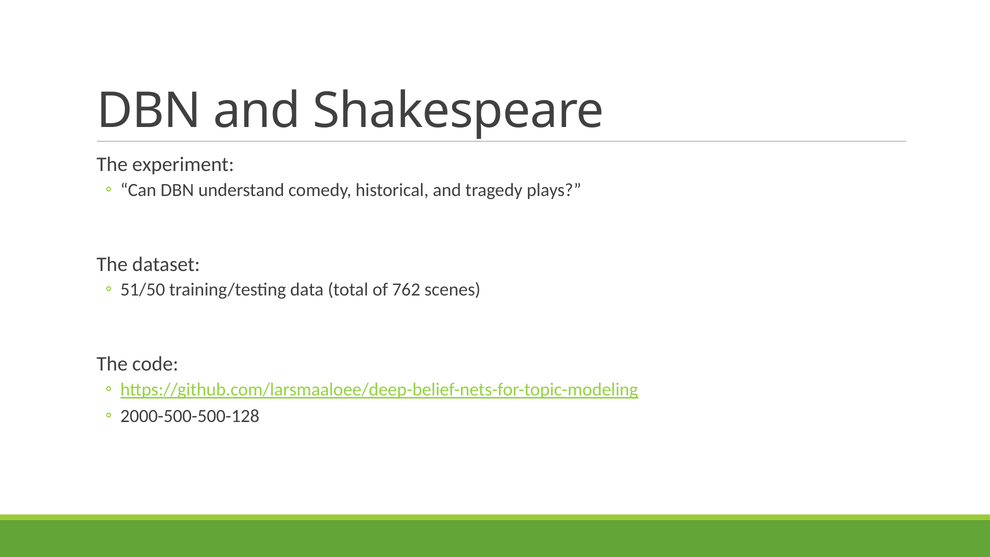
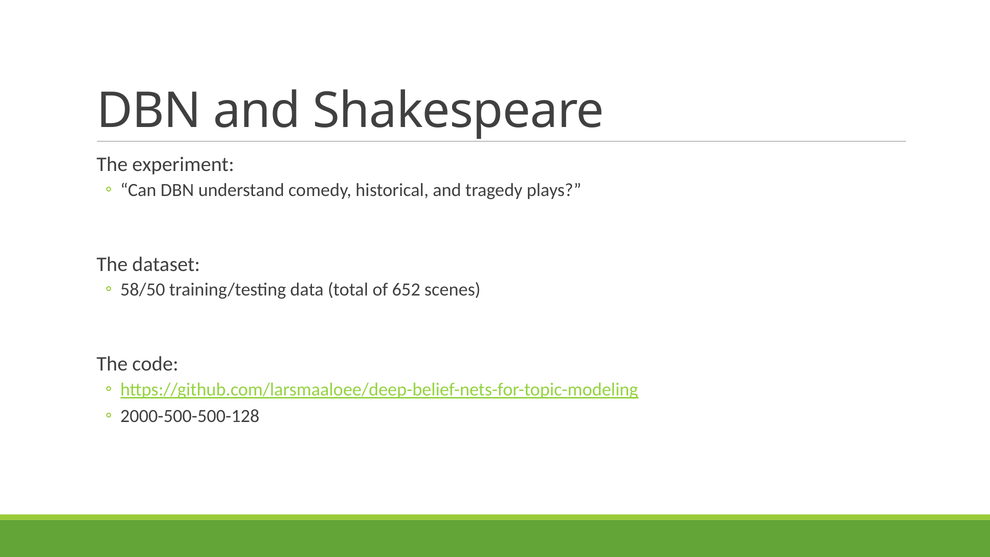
51/50: 51/50 -> 58/50
762: 762 -> 652
